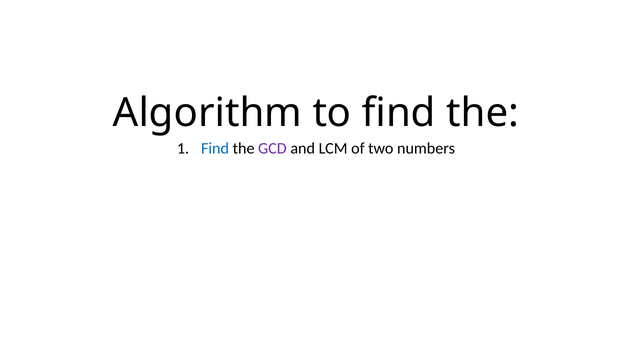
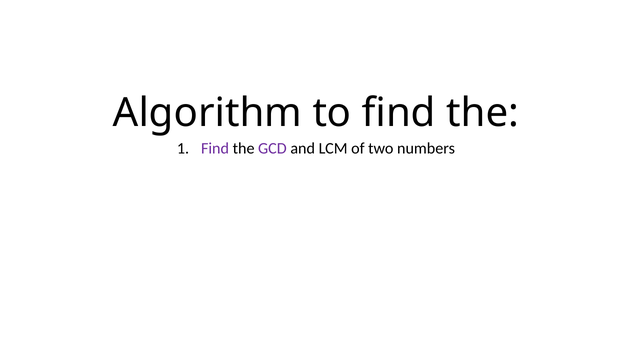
Find at (215, 149) colour: blue -> purple
